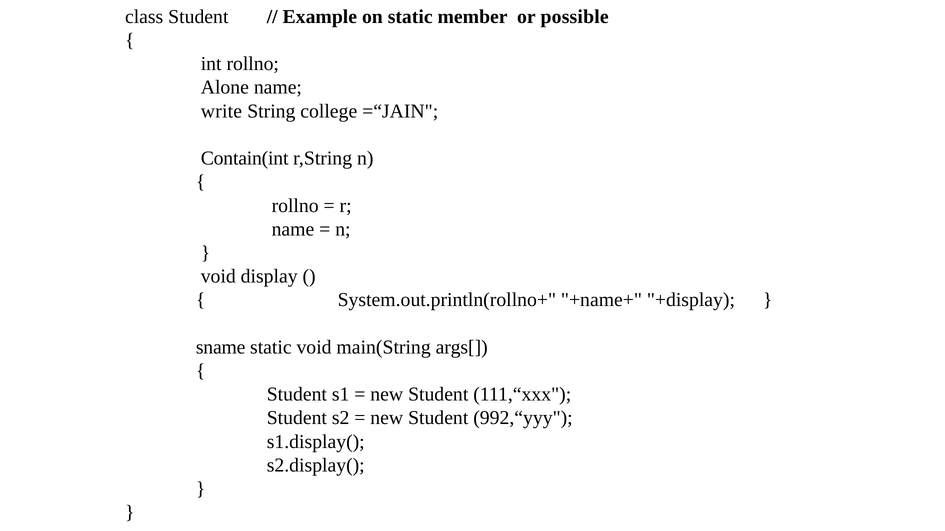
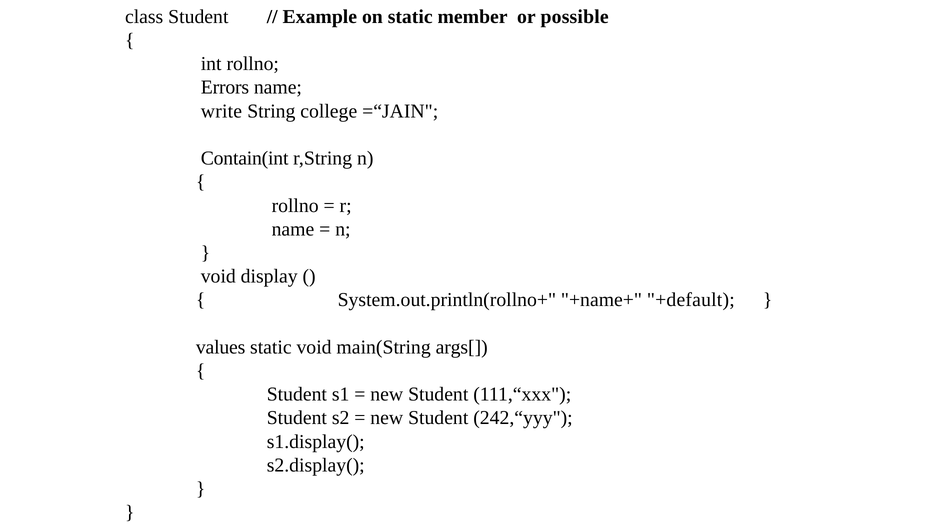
Alone: Alone -> Errors
+display: +display -> +default
sname: sname -> values
992,“yyy: 992,“yyy -> 242,“yyy
